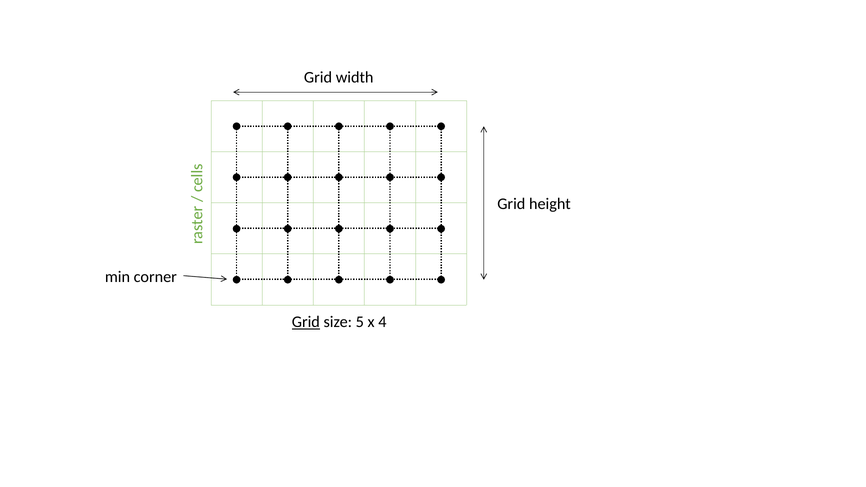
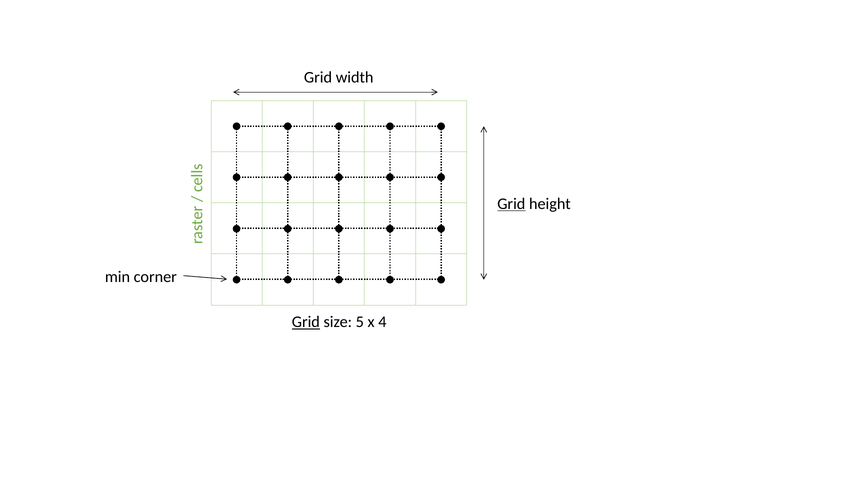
Grid at (511, 204) underline: none -> present
